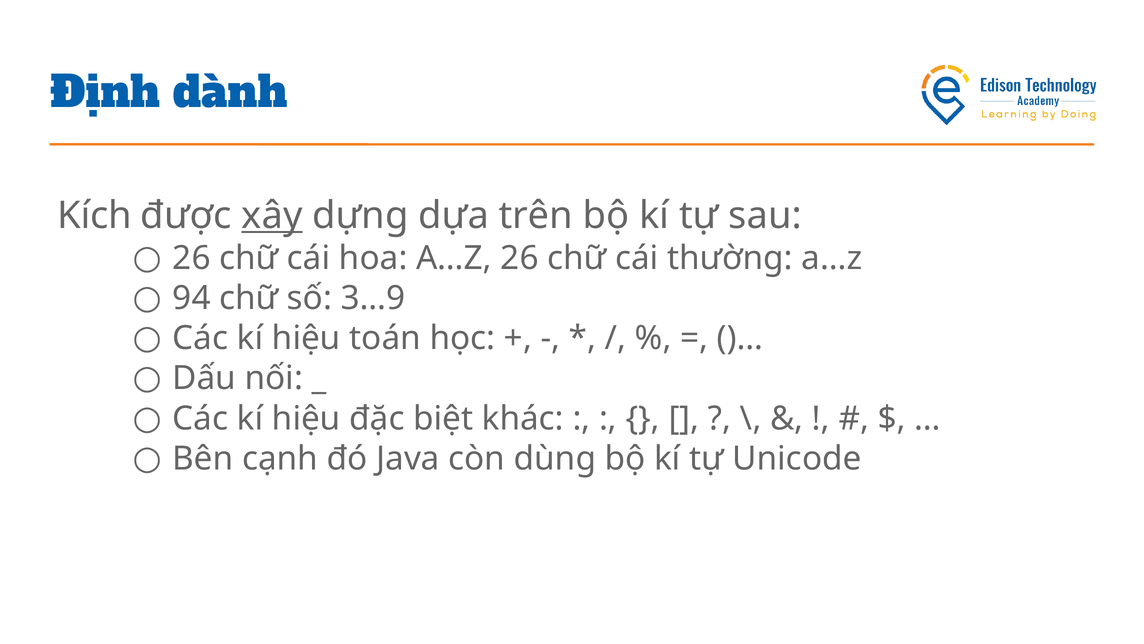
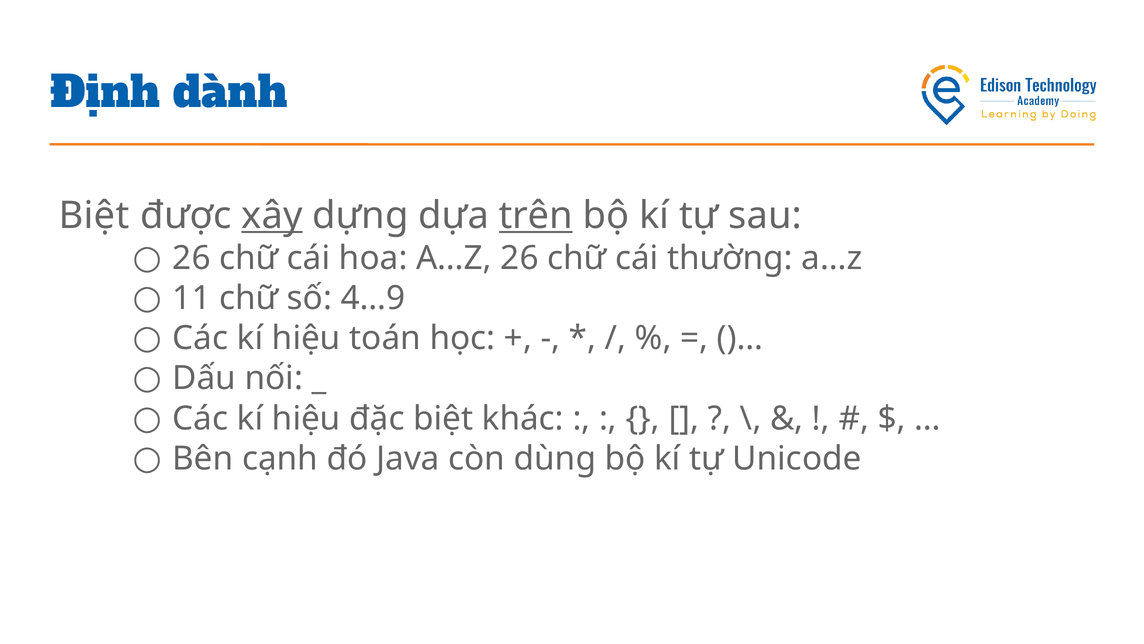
Kích at (94, 215): Kích -> Biệt
trên underline: none -> present
94: 94 -> 11
3…9: 3…9 -> 4…9
